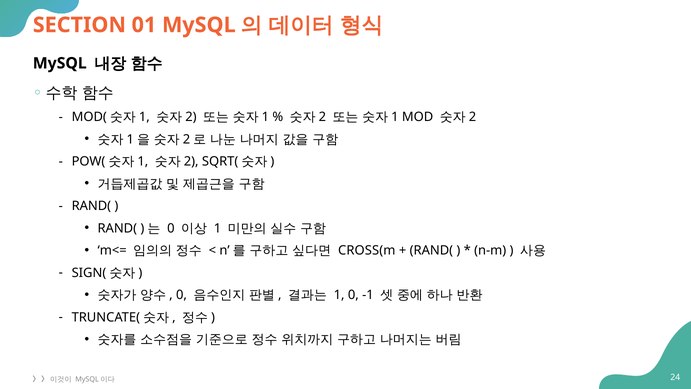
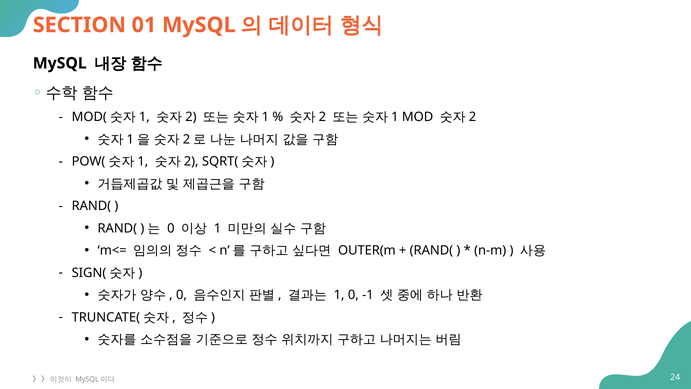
CROSS(m: CROSS(m -> OUTER(m
